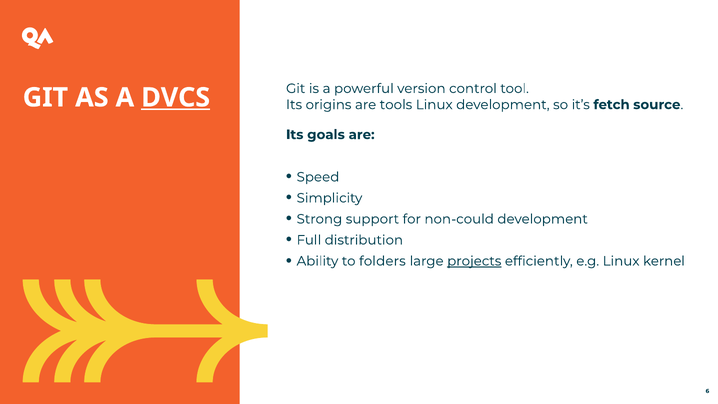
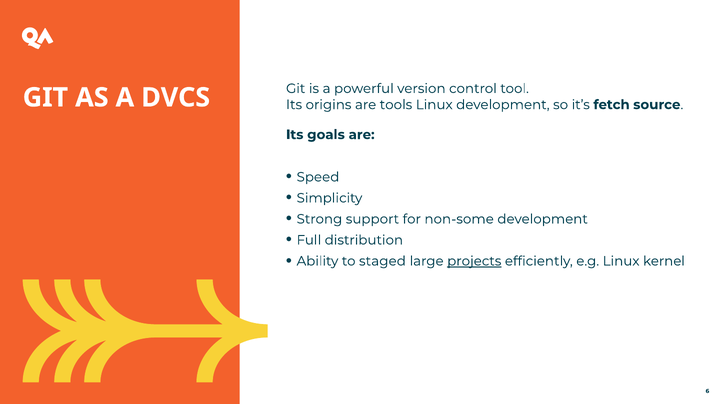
DVCS underline: present -> none
non-could: non-could -> non-some
folders: folders -> staged
